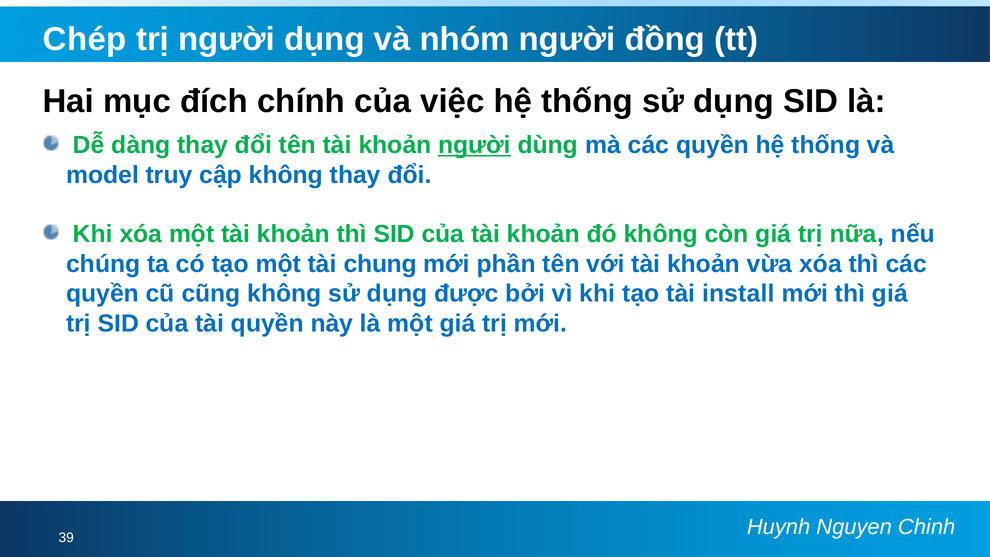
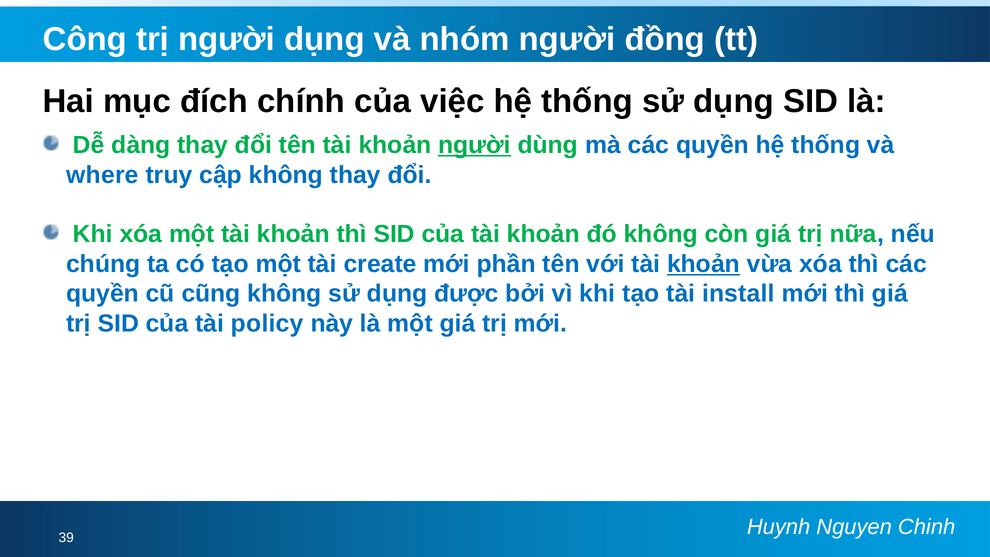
Chép: Chép -> Công
model: model -> where
chung: chung -> create
khoản at (704, 264) underline: none -> present
tài quyền: quyền -> policy
